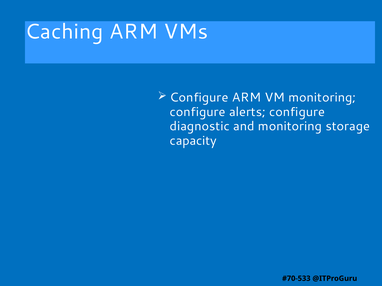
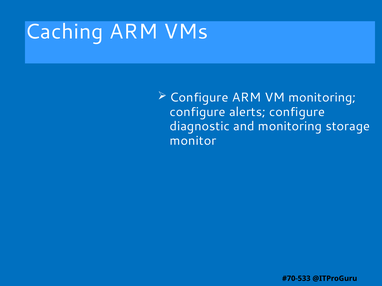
capacity: capacity -> monitor
